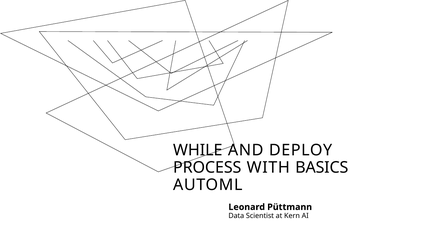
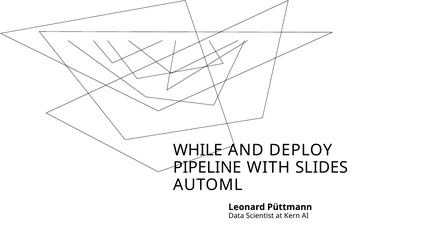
PROCESS: PROCESS -> PIPELINE
BASICS: BASICS -> SLIDES
